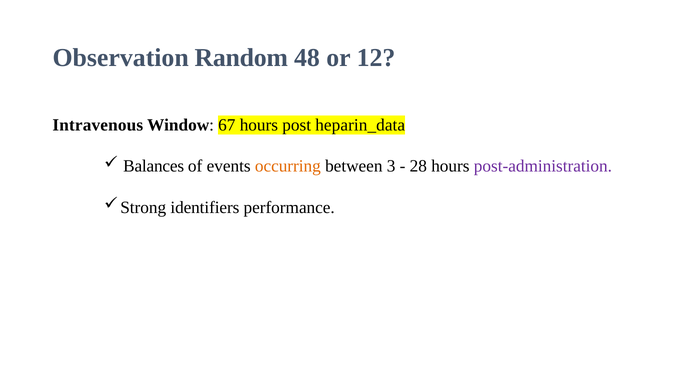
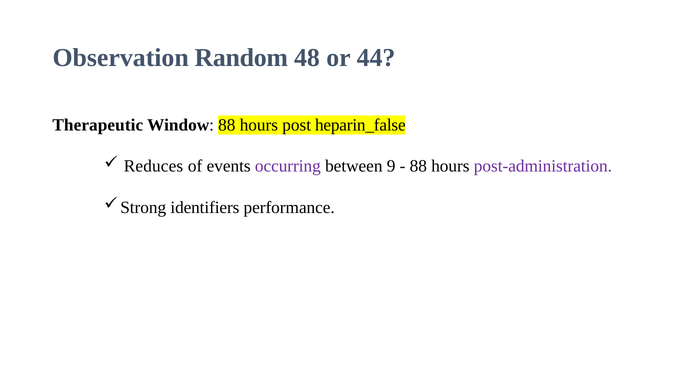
12: 12 -> 44
Intravenous: Intravenous -> Therapeutic
Window 67: 67 -> 88
heparin_data: heparin_data -> heparin_false
Balances: Balances -> Reduces
occurring colour: orange -> purple
3: 3 -> 9
28 at (418, 166): 28 -> 88
